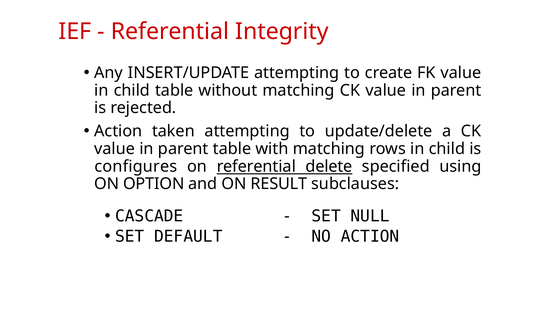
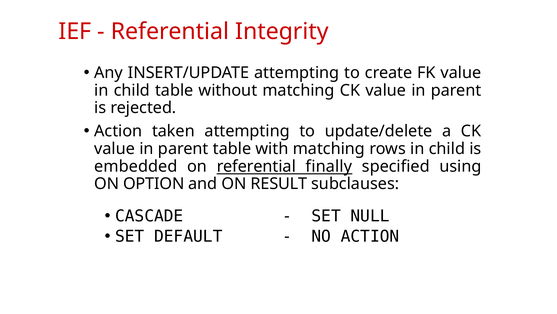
configures: configures -> embedded
delete: delete -> finally
